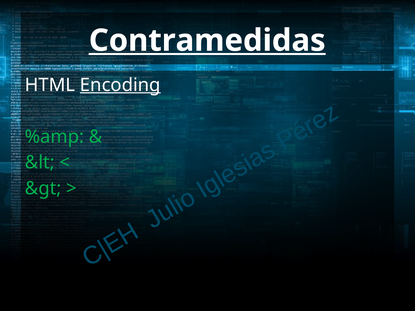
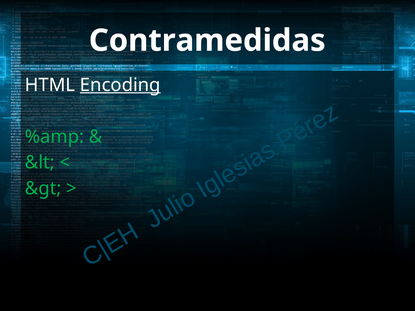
Contramedidas underline: present -> none
